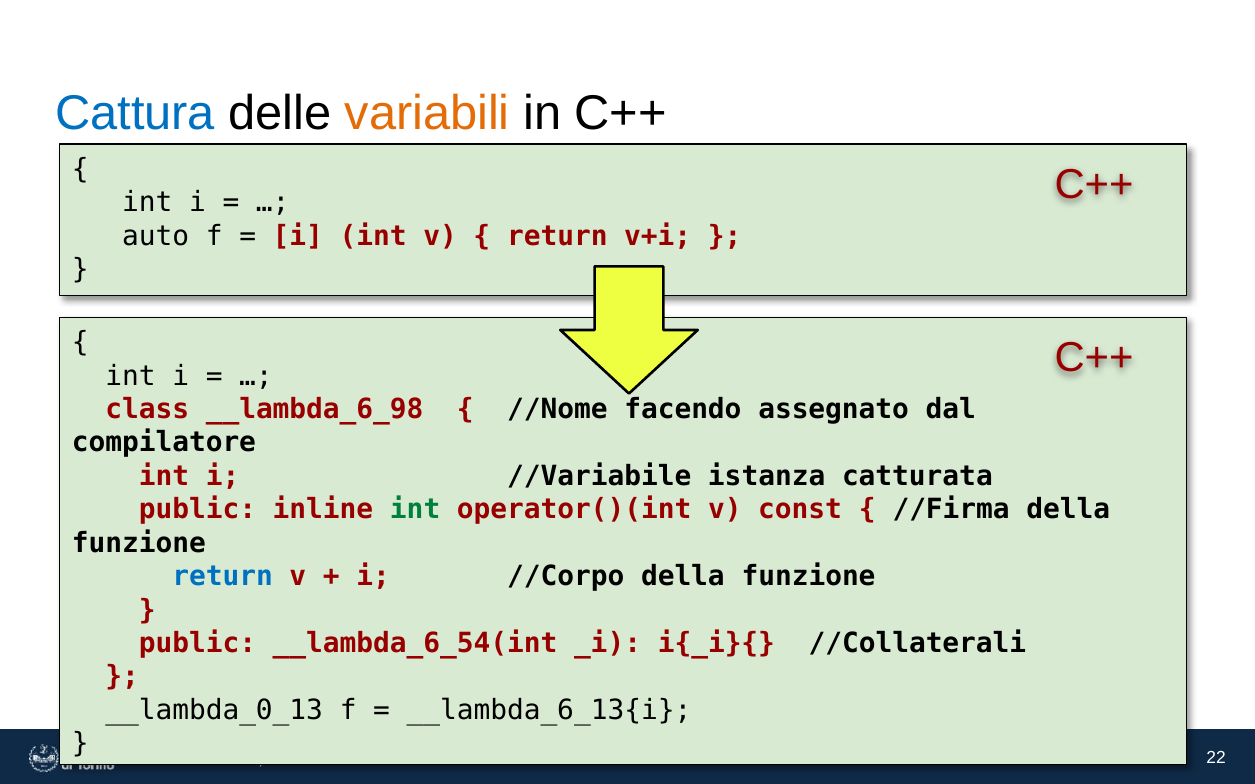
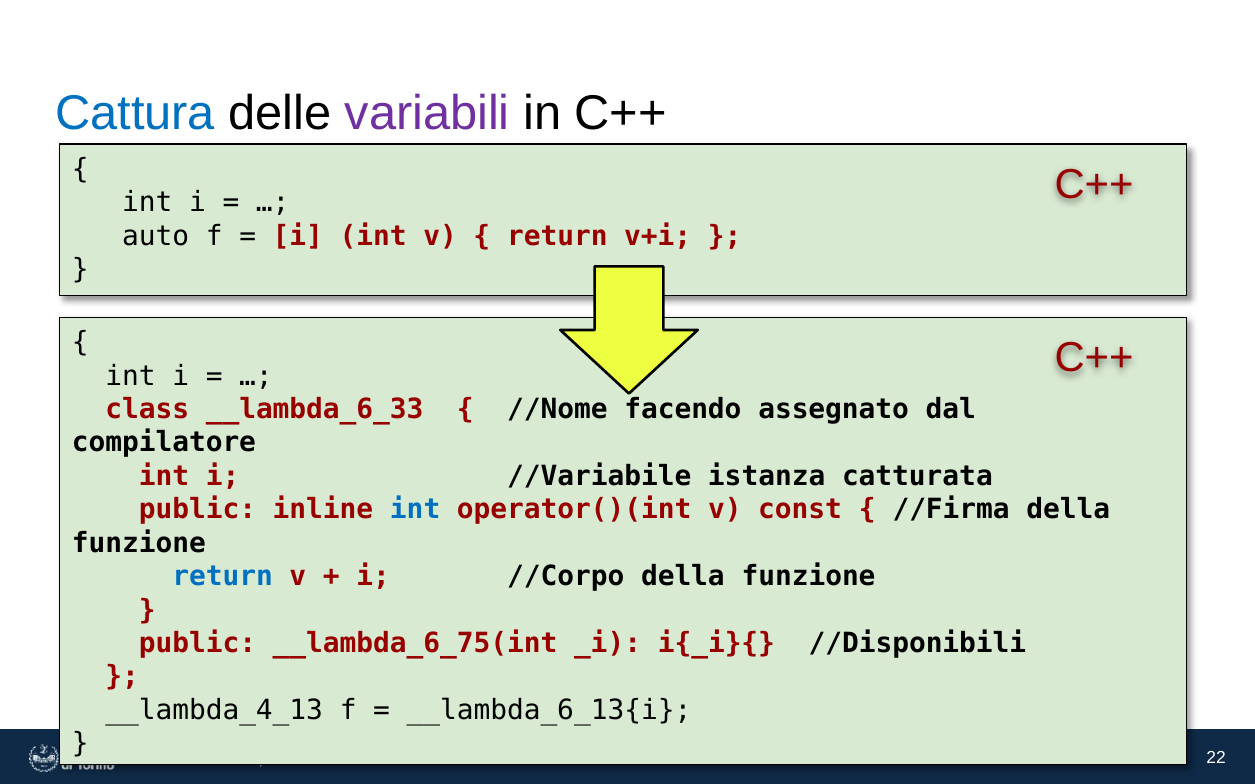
variabili colour: orange -> purple
__lambda_6_98: __lambda_6_98 -> __lambda_6_33
int at (415, 510) colour: green -> blue
__lambda_6_54(int: __lambda_6_54(int -> __lambda_6_75(int
//Collaterali: //Collaterali -> //Disponibili
__lambda_0_13: __lambda_0_13 -> __lambda_4_13
